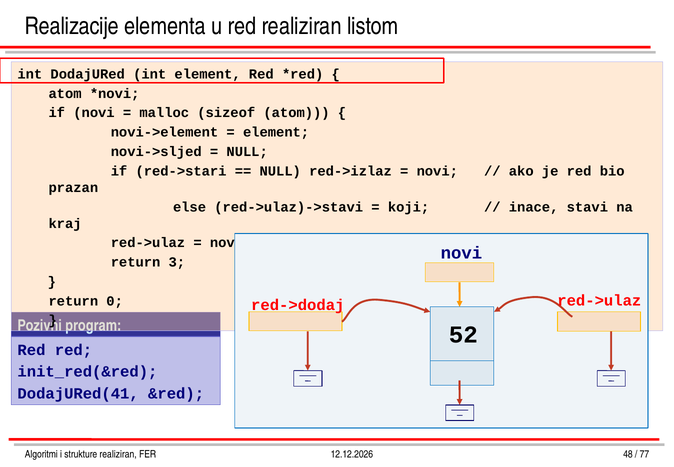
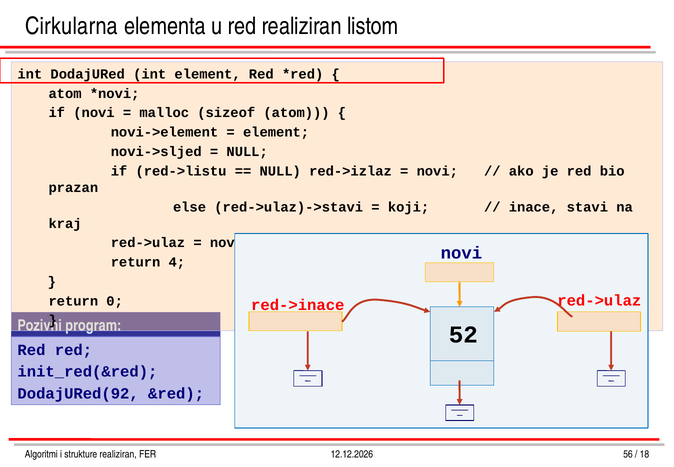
Realizacije: Realizacije -> Cirkularna
red->stari: red->stari -> red->listu
3: 3 -> 4
red->dodaj: red->dodaj -> red->inace
DodajURed(41: DodajURed(41 -> DodajURed(92
48: 48 -> 56
77: 77 -> 18
